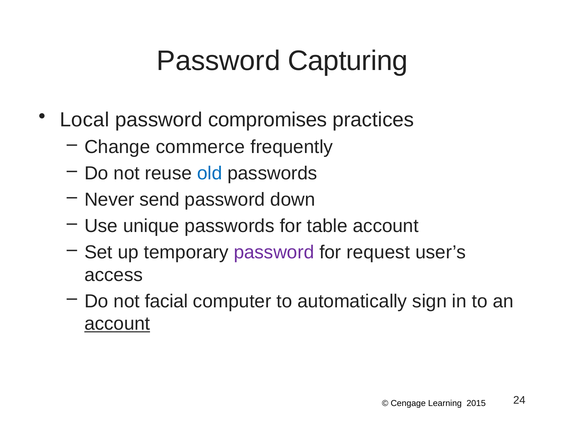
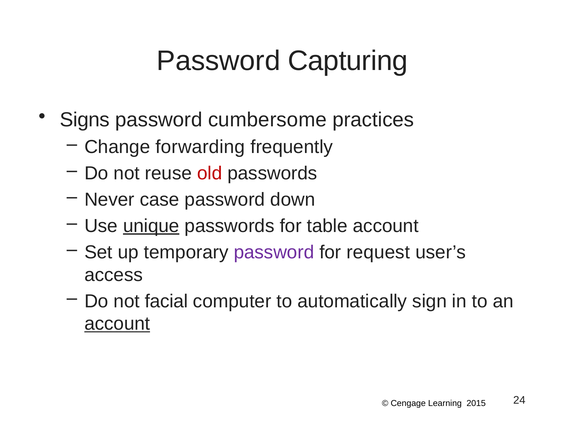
Local: Local -> Signs
compromises: compromises -> cumbersome
commerce: commerce -> forwarding
old colour: blue -> red
send: send -> case
unique underline: none -> present
